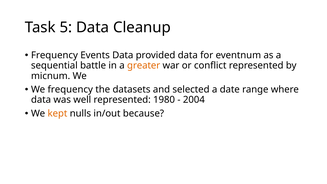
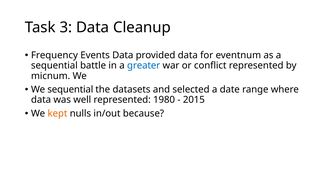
5: 5 -> 3
greater colour: orange -> blue
We frequency: frequency -> sequential
2004: 2004 -> 2015
